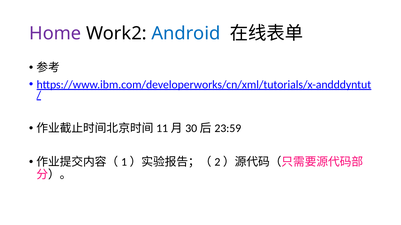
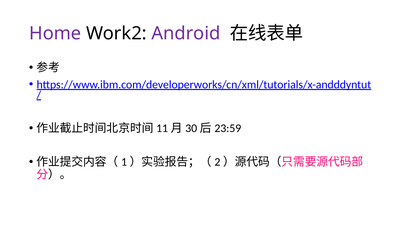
Android colour: blue -> purple
